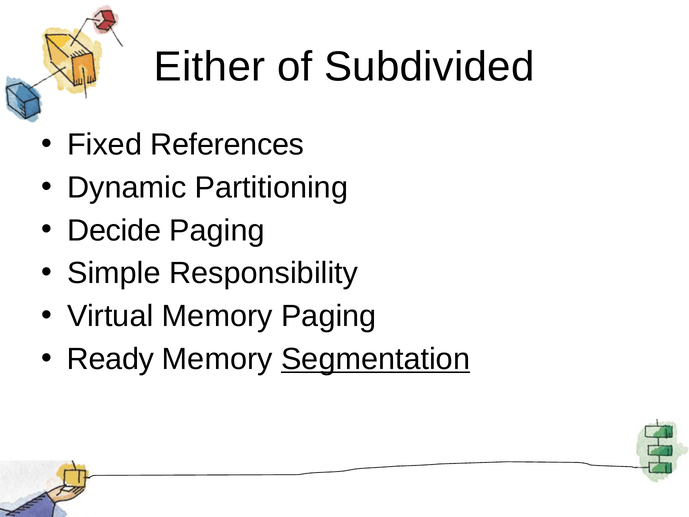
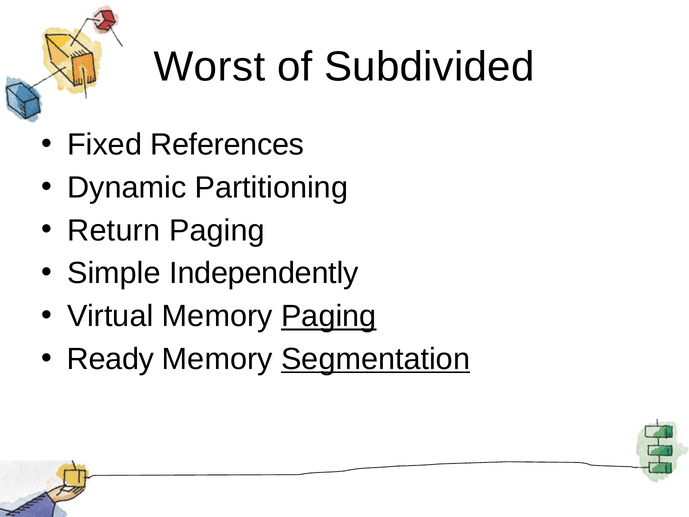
Either: Either -> Worst
Decide: Decide -> Return
Responsibility: Responsibility -> Independently
Paging at (329, 316) underline: none -> present
